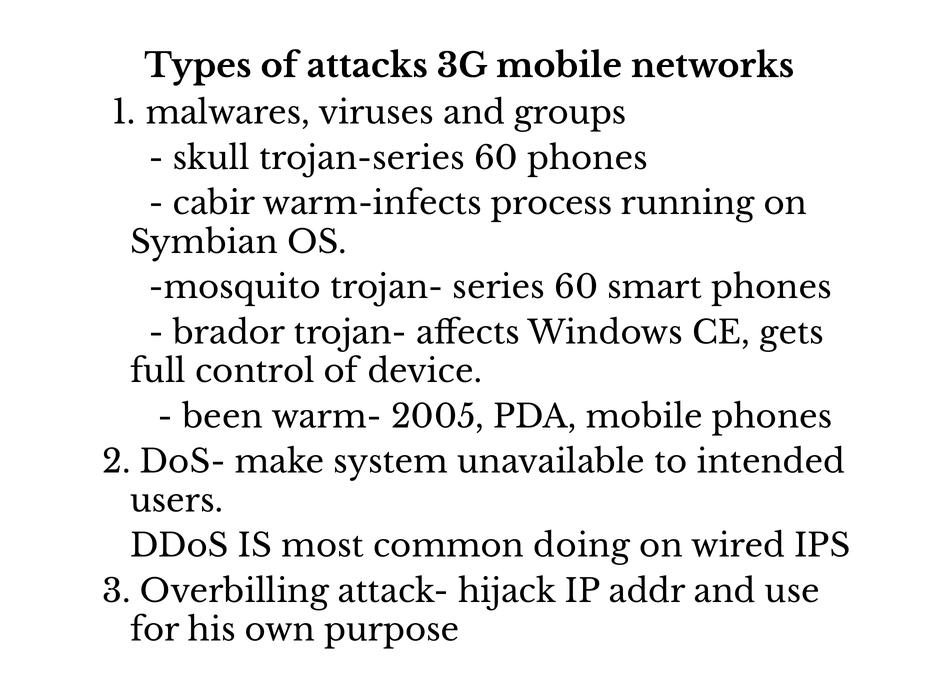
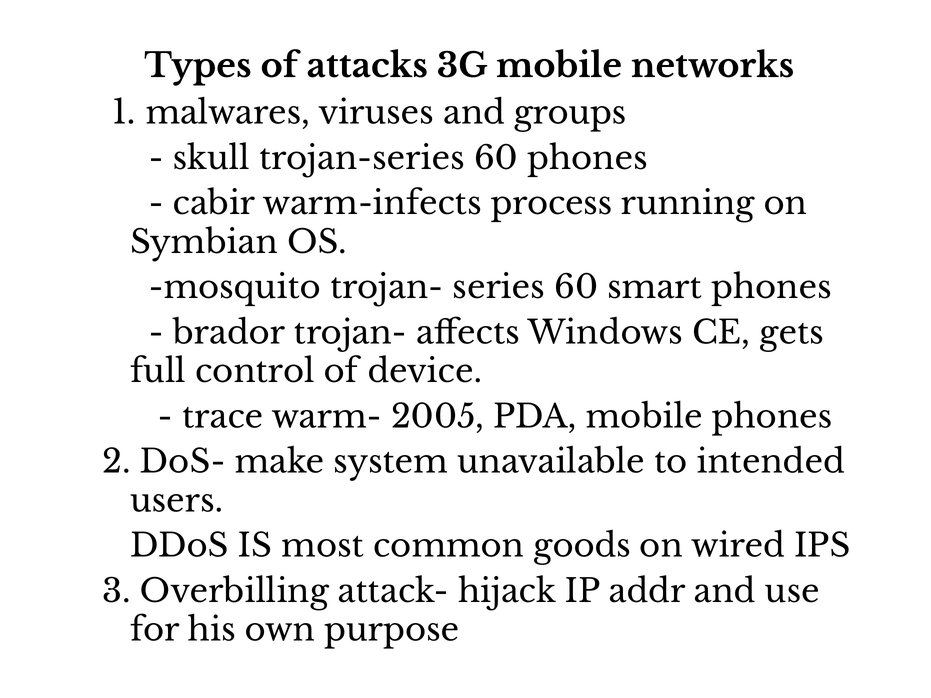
been: been -> trace
doing: doing -> goods
